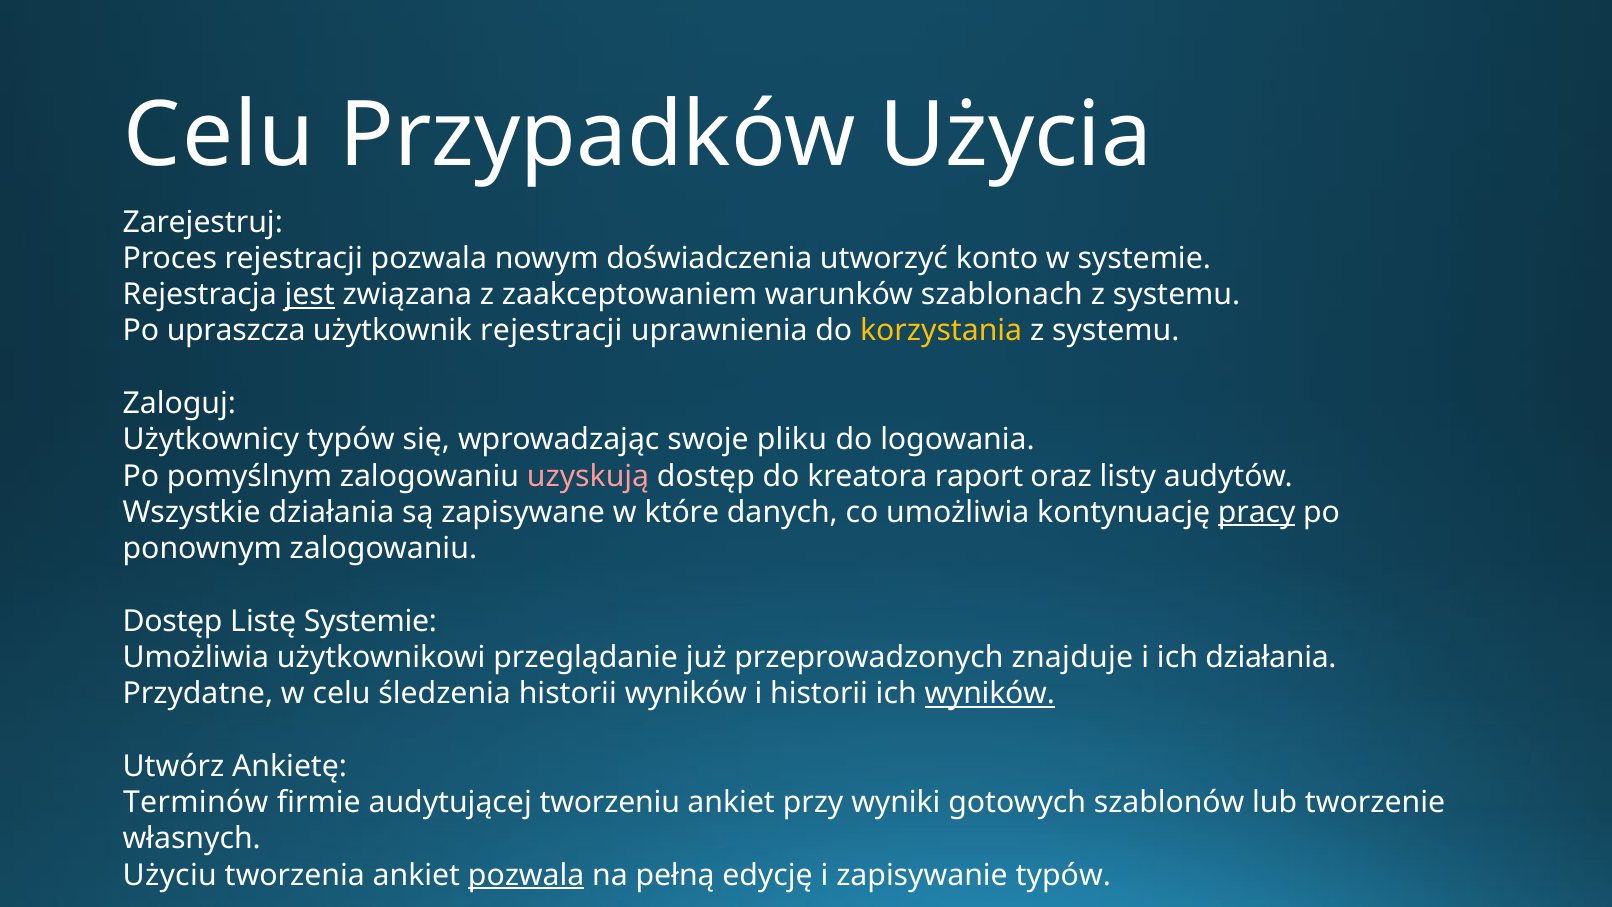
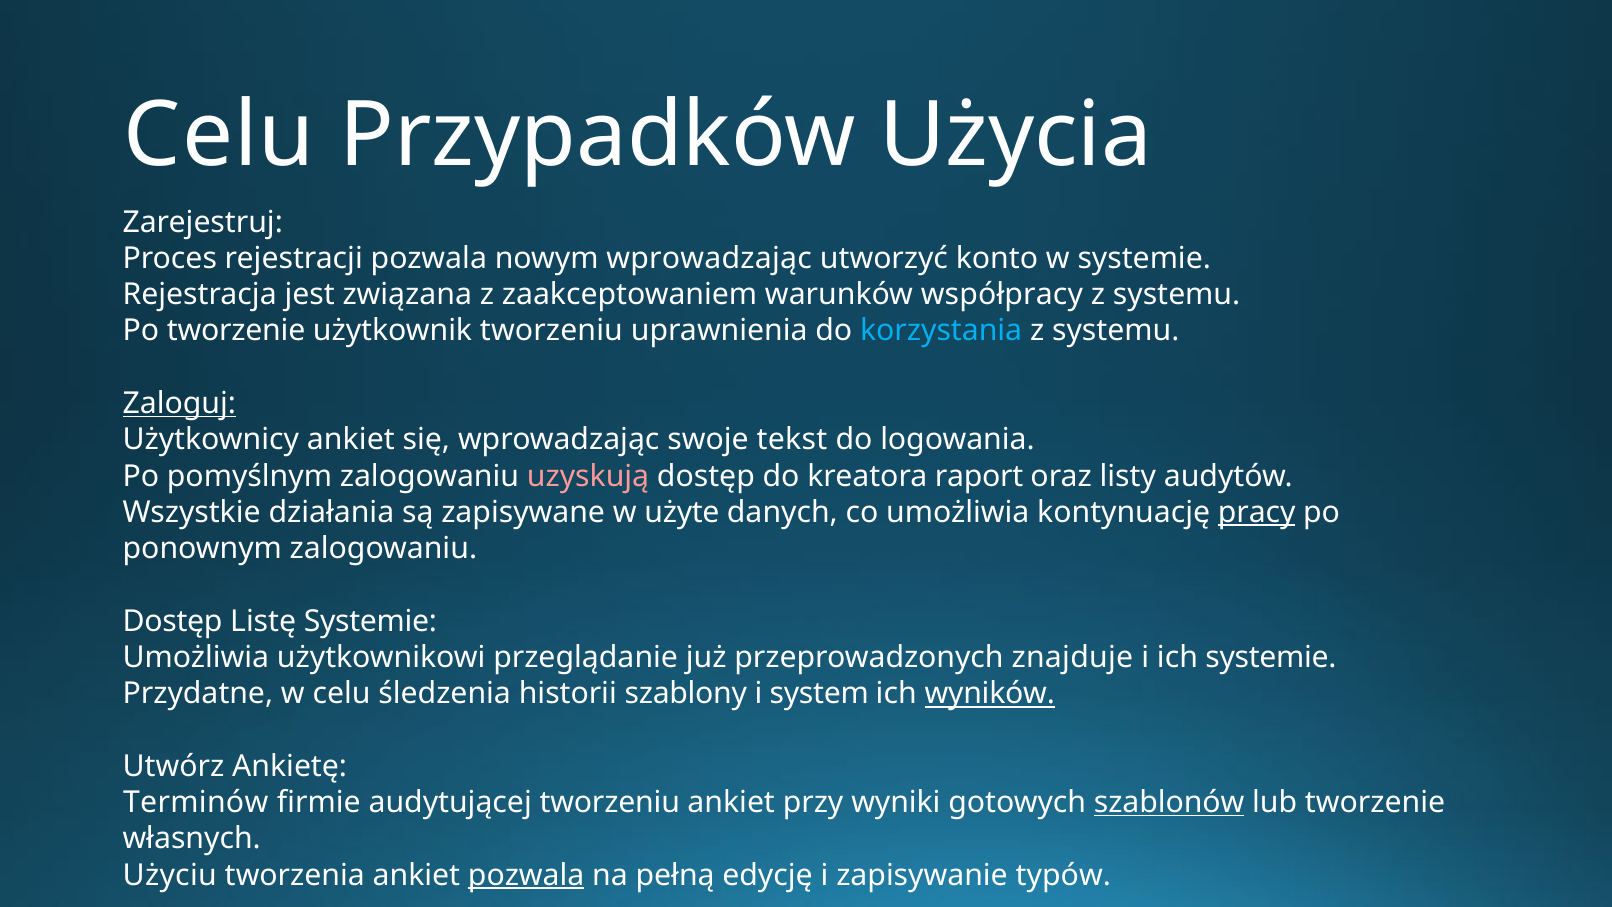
nowym doświadczenia: doświadczenia -> wprowadzając
jest underline: present -> none
szablonach: szablonach -> współpracy
Po upraszcza: upraszcza -> tworzenie
użytkownik rejestracji: rejestracji -> tworzeniu
korzystania colour: yellow -> light blue
Zaloguj underline: none -> present
Użytkownicy typów: typów -> ankiet
pliku: pliku -> tekst
które: które -> użyte
ich działania: działania -> systemie
historii wyników: wyników -> szablony
i historii: historii -> system
szablonów underline: none -> present
